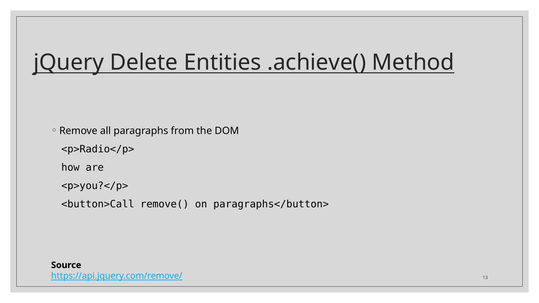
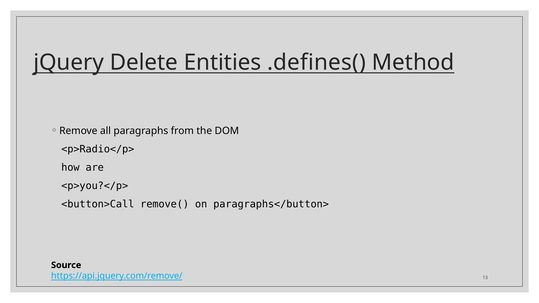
.achieve(: .achieve( -> .defines(
